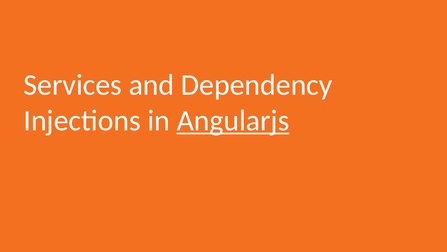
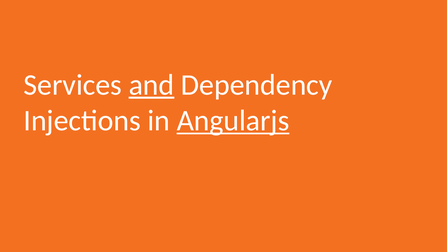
and underline: none -> present
